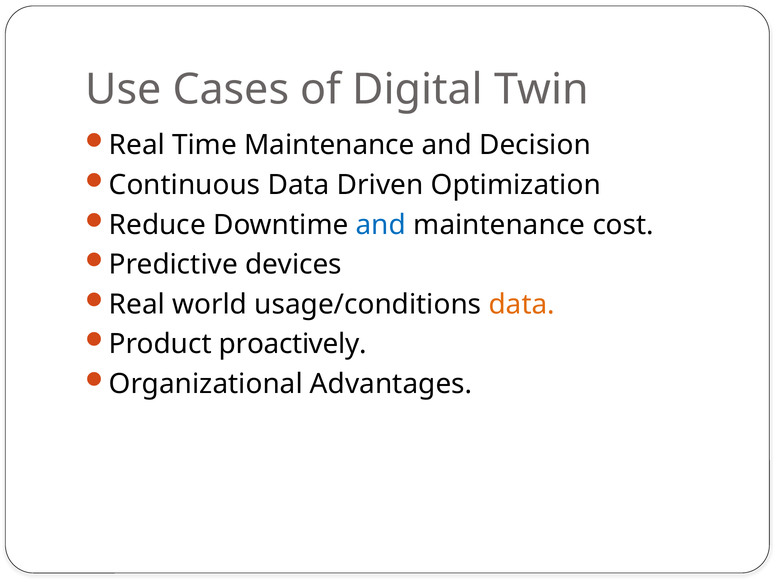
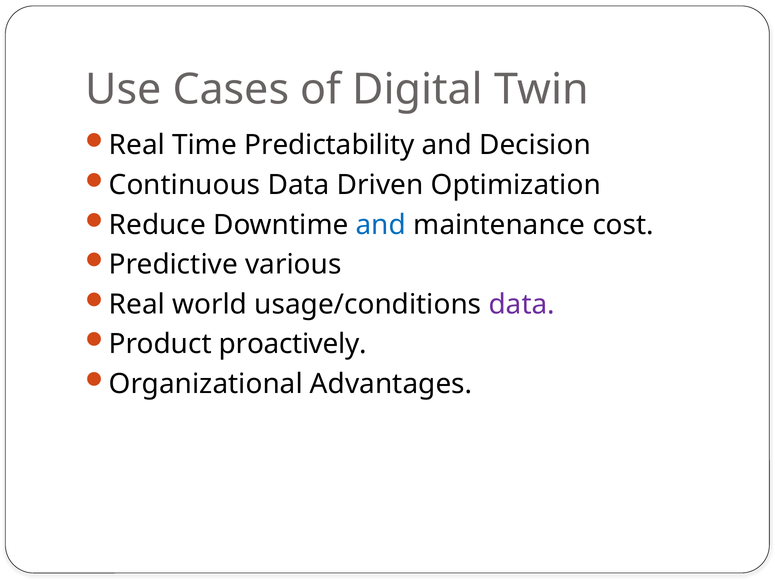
Time Maintenance: Maintenance -> Predictability
devices: devices -> various
data at (522, 305) colour: orange -> purple
